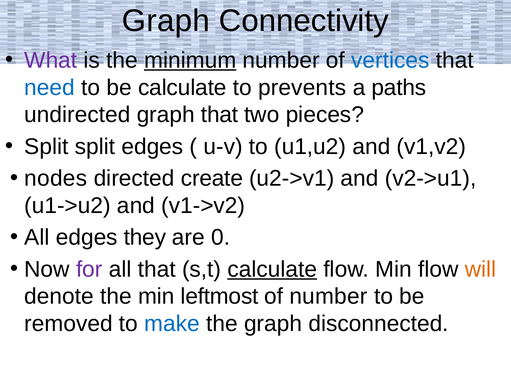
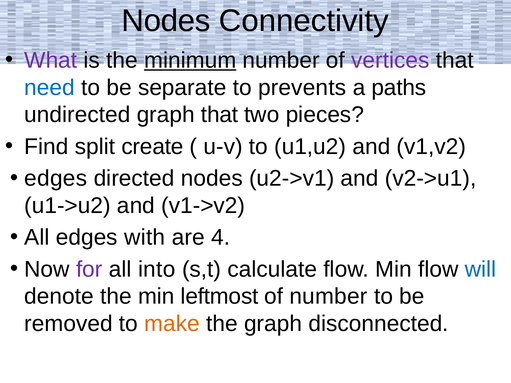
Graph at (166, 21): Graph -> Nodes
vertices colour: blue -> purple
be calculate: calculate -> separate
Split at (46, 147): Split -> Find
split edges: edges -> create
nodes at (56, 178): nodes -> edges
directed create: create -> nodes
they: they -> with
0: 0 -> 4
all that: that -> into
calculate at (272, 269) underline: present -> none
will colour: orange -> blue
make colour: blue -> orange
